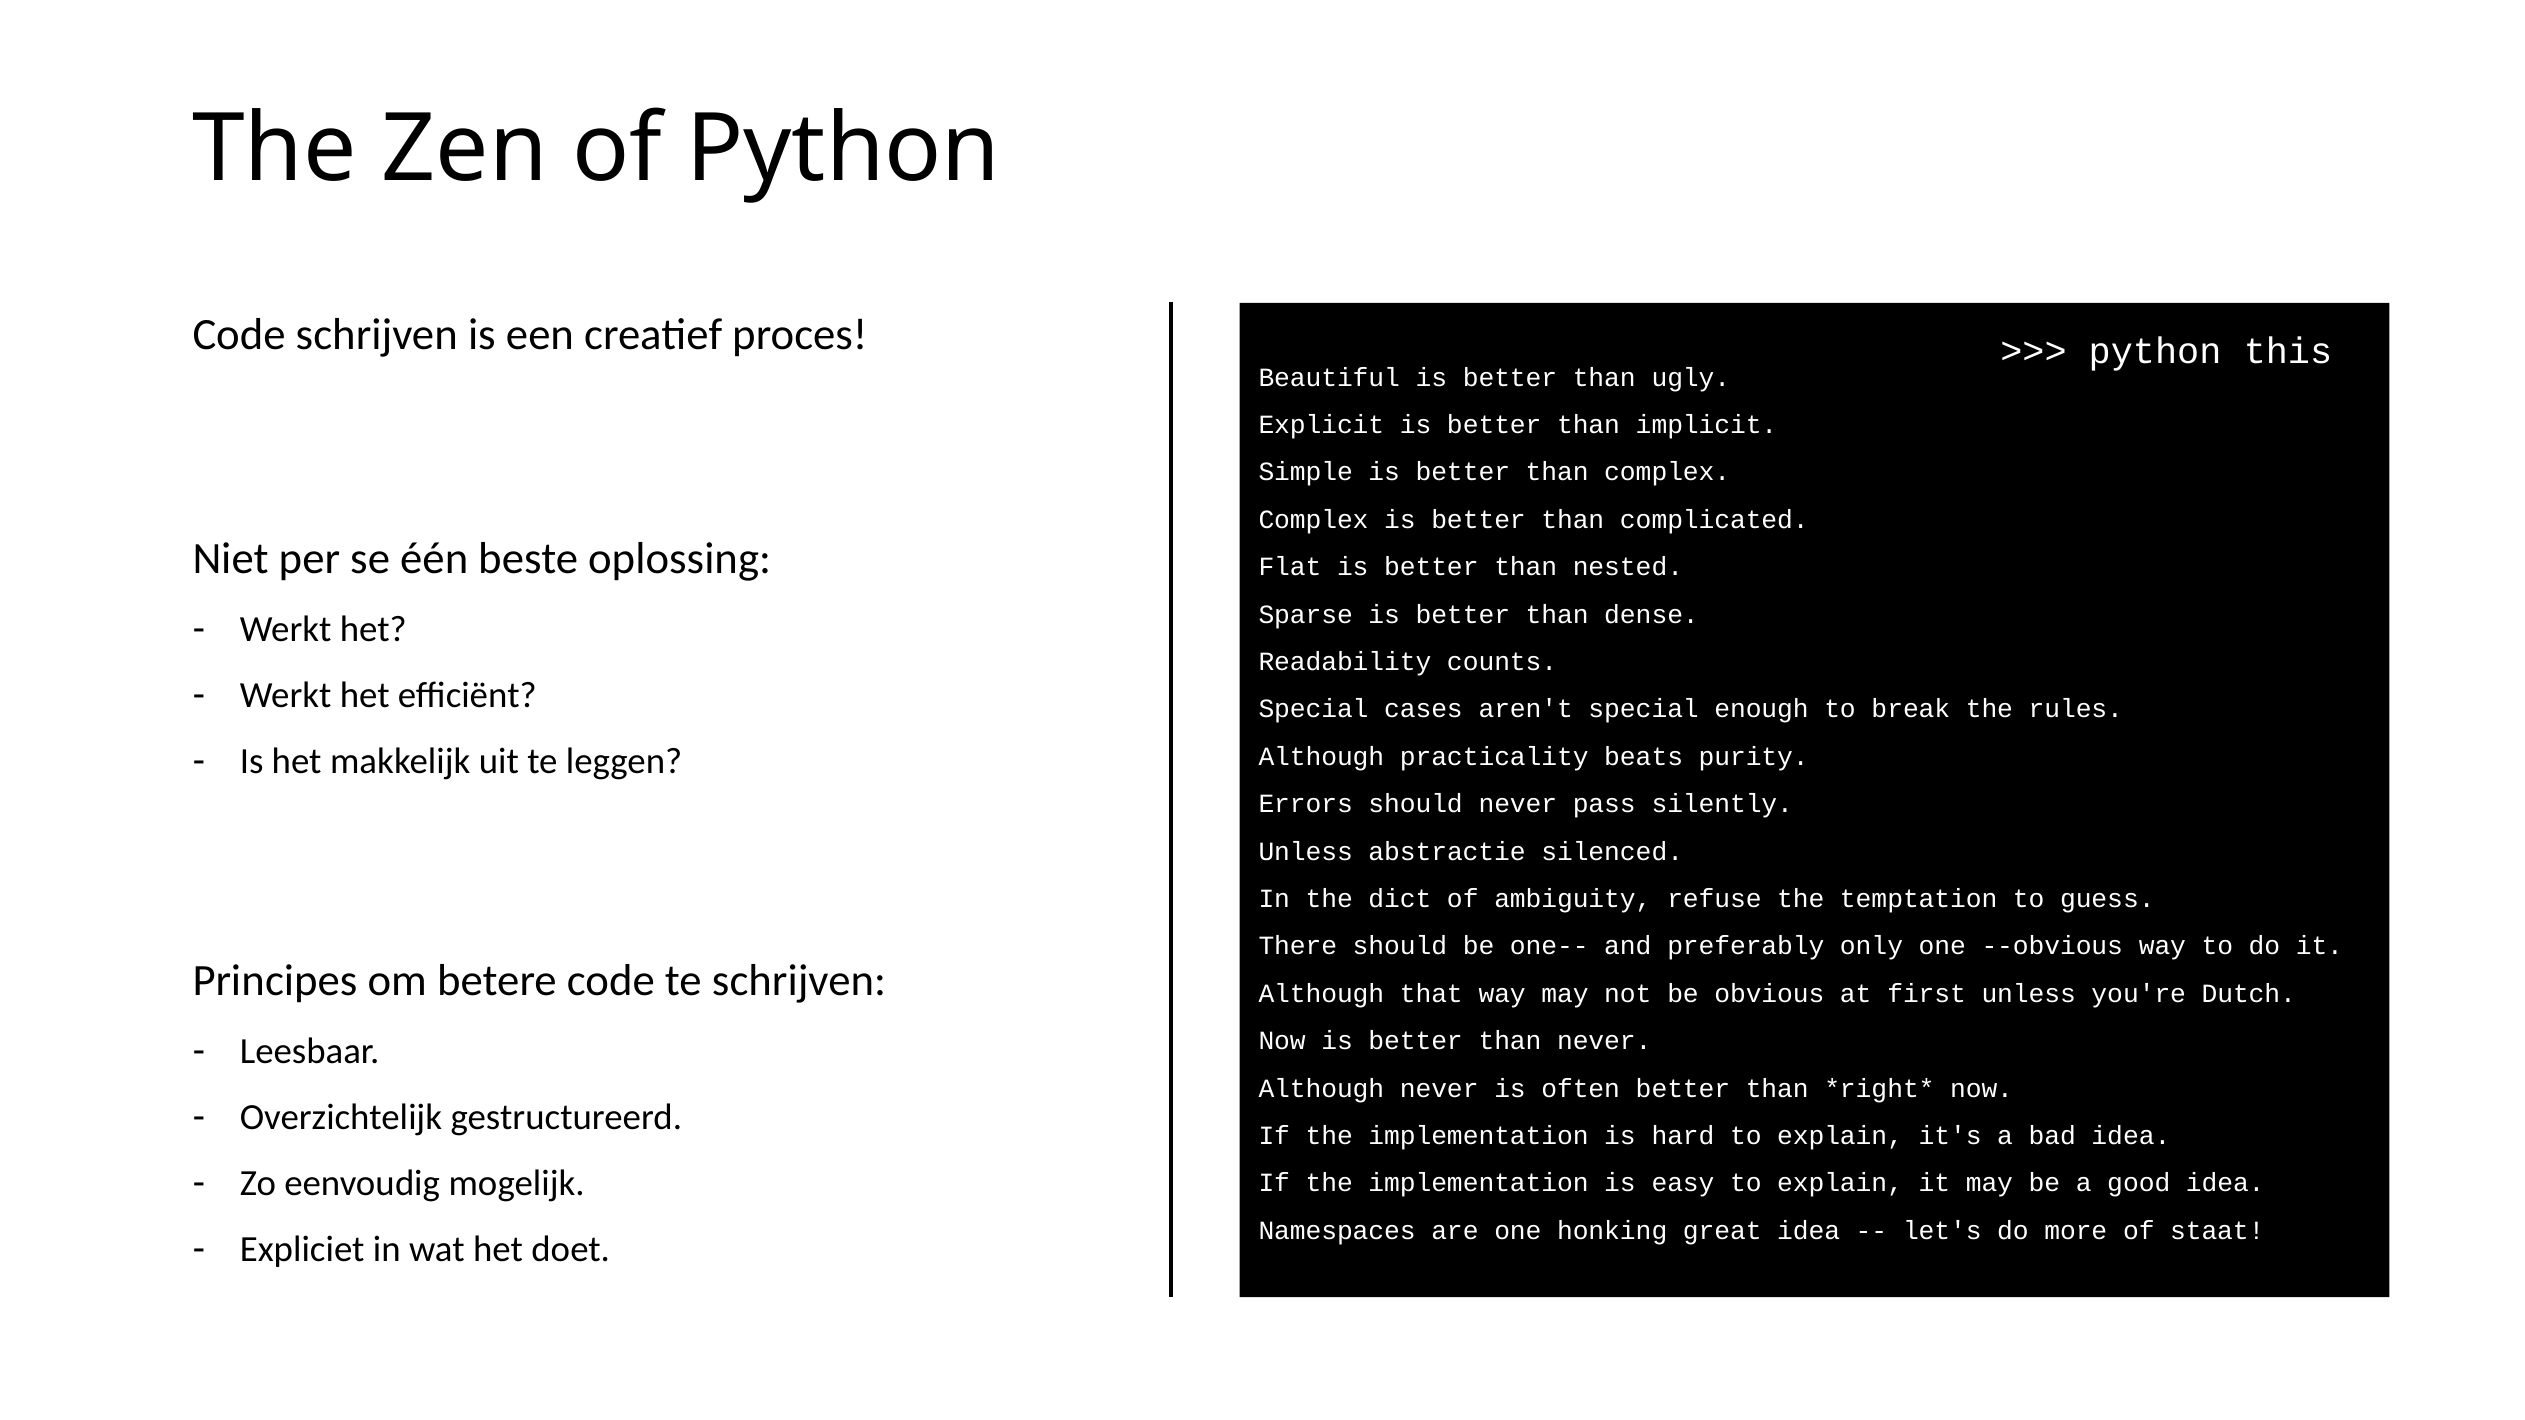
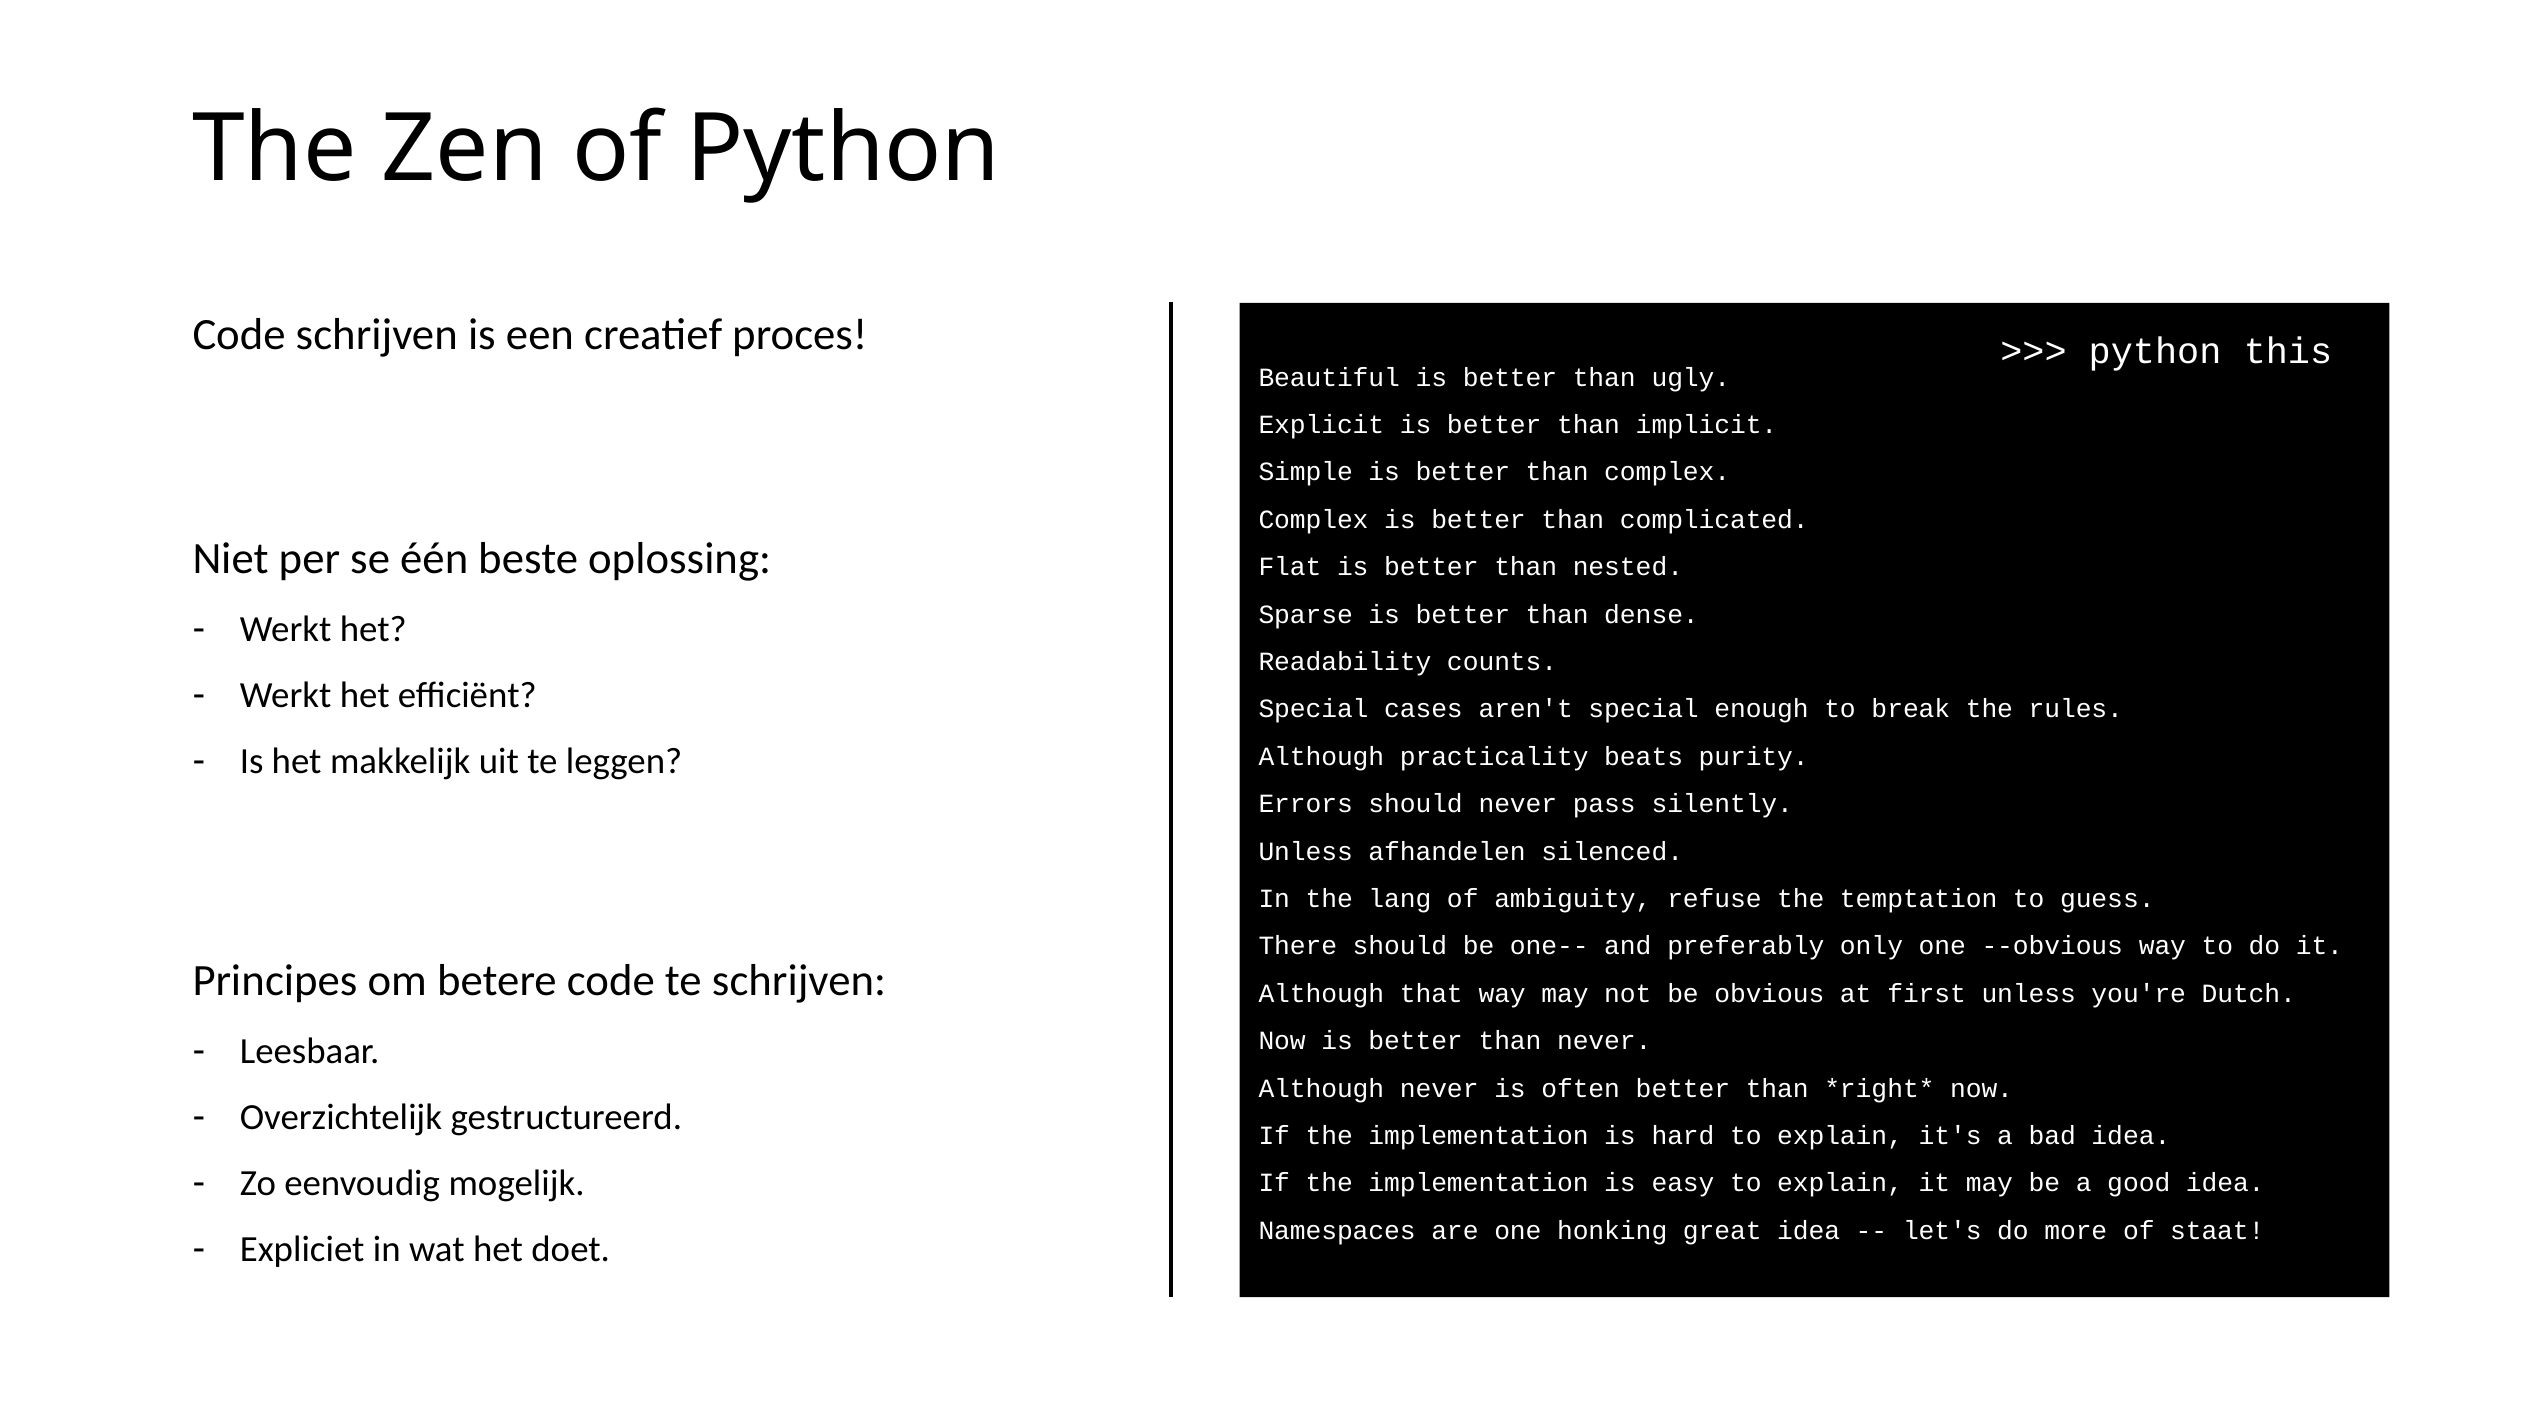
abstractie: abstractie -> afhandelen
dict: dict -> lang
